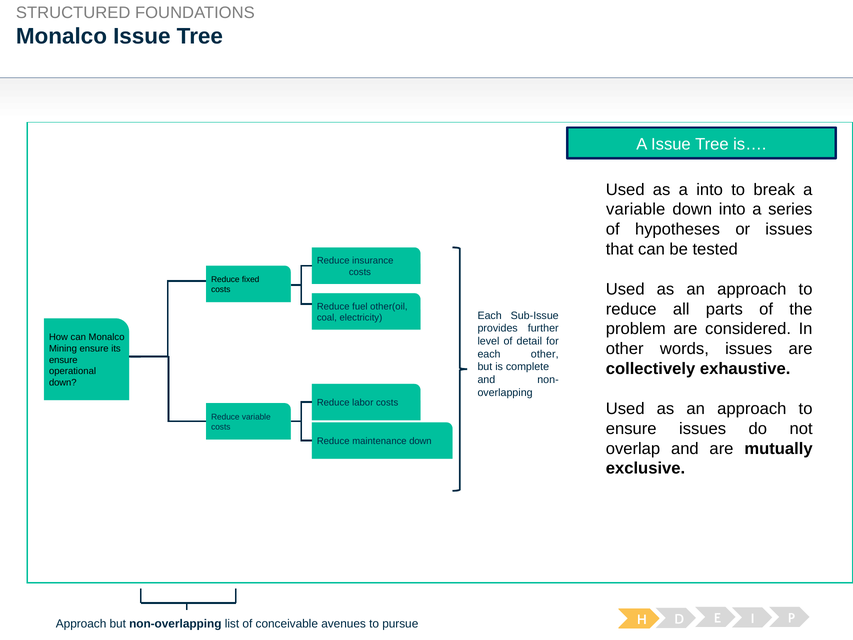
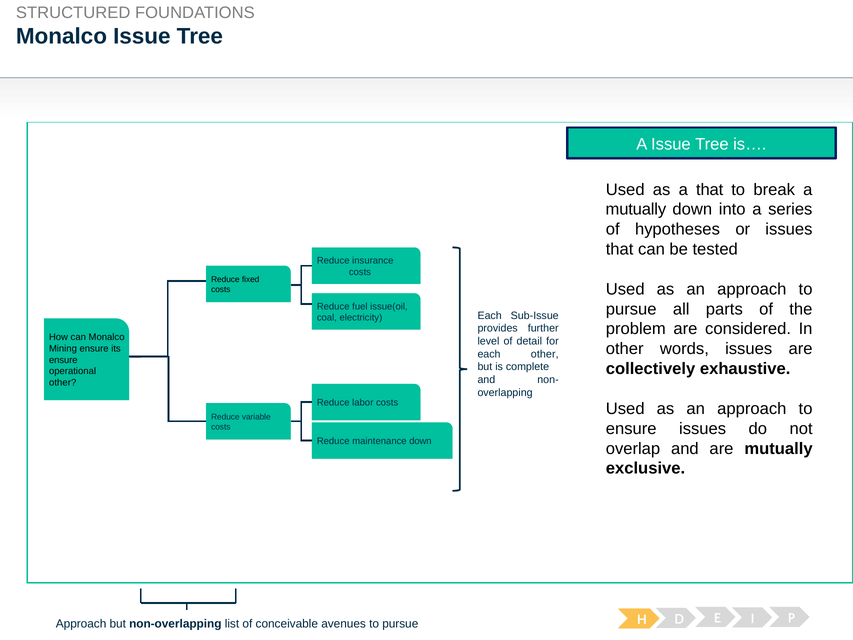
a into: into -> that
variable at (636, 209): variable -> mutually
reduce at (631, 309): reduce -> pursue
other(oil: other(oil -> issue(oil
down at (63, 382): down -> other
